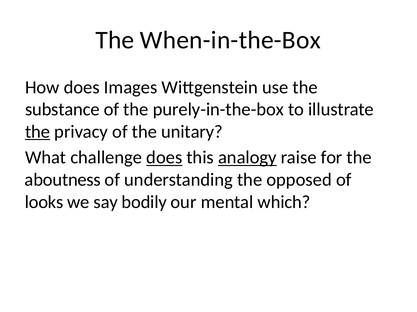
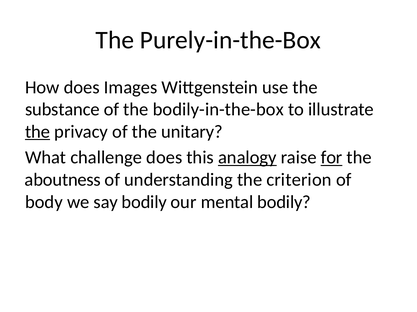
When-in-the-Box: When-in-the-Box -> Purely-in-the-Box
purely-in-the-box: purely-in-the-box -> bodily-in-the-box
does at (164, 158) underline: present -> none
for underline: none -> present
opposed: opposed -> criterion
looks: looks -> body
mental which: which -> bodily
